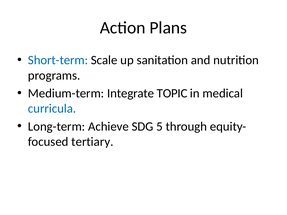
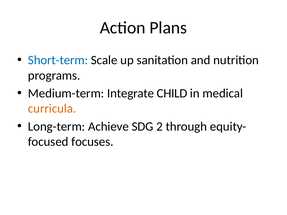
TOPIC: TOPIC -> CHILD
curricula colour: blue -> orange
5: 5 -> 2
tertiary: tertiary -> focuses
